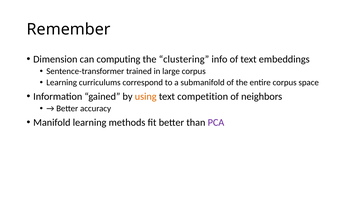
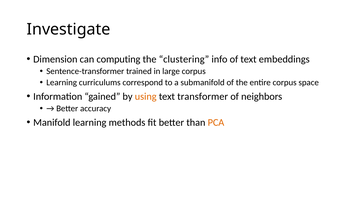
Remember: Remember -> Investigate
competition: competition -> transformer
PCA colour: purple -> orange
